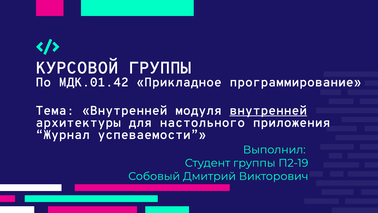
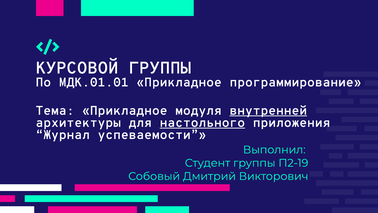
МДК.01.42: МДК.01.42 -> МДК.01.01
Тема Внутренней: Внутренней -> Прикладное
настольного underline: none -> present
